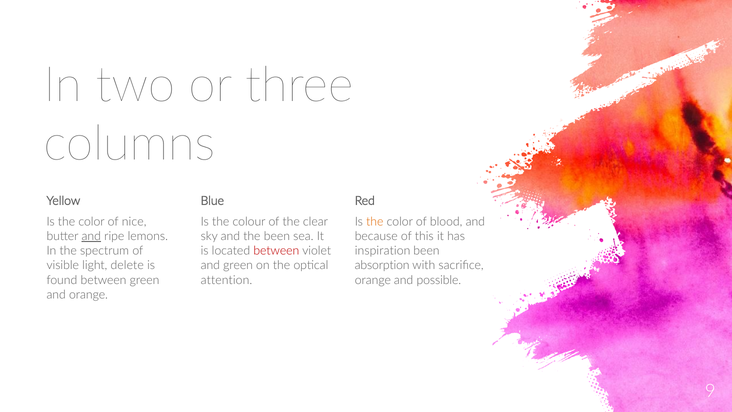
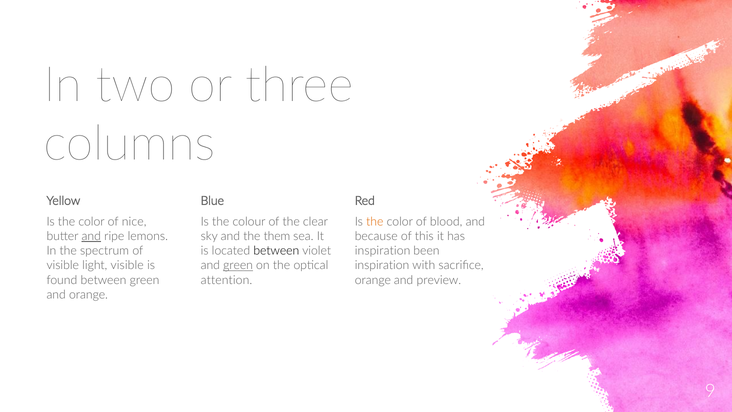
the been: been -> them
between at (276, 251) colour: red -> black
light delete: delete -> visible
green at (238, 265) underline: none -> present
absorption at (382, 265): absorption -> inspiration
possible: possible -> preview
